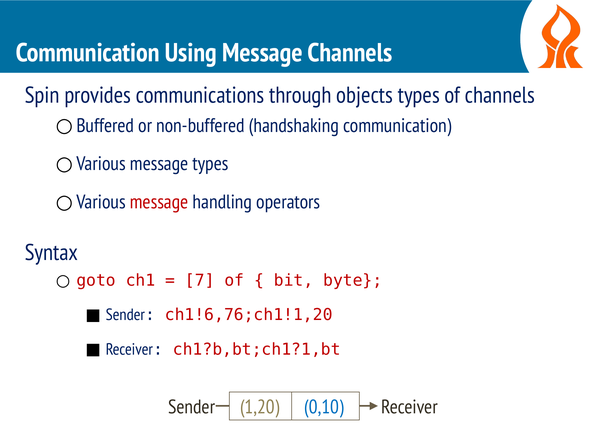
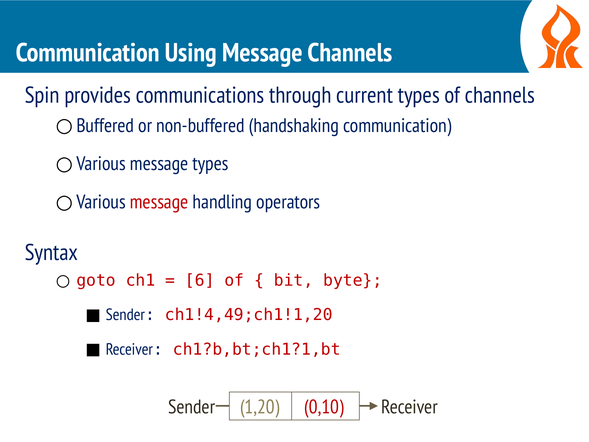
objects: objects -> current
7: 7 -> 6
ch1!6,76;ch1!1,20: ch1!6,76;ch1!1,20 -> ch1!4,49;ch1!1,20
0,10 colour: blue -> red
